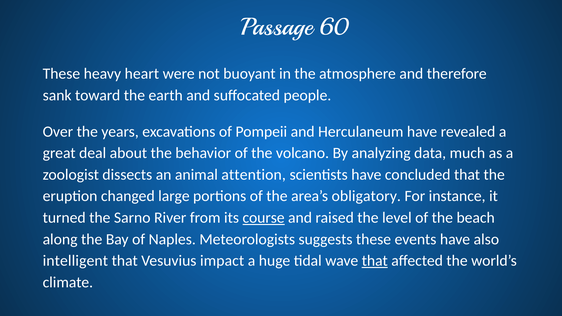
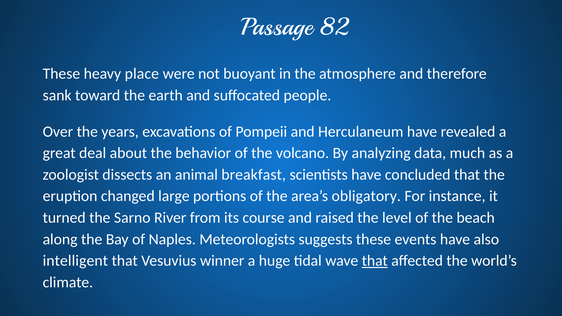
60: 60 -> 82
heart: heart -> place
attention: attention -> breakfast
course underline: present -> none
impact: impact -> winner
